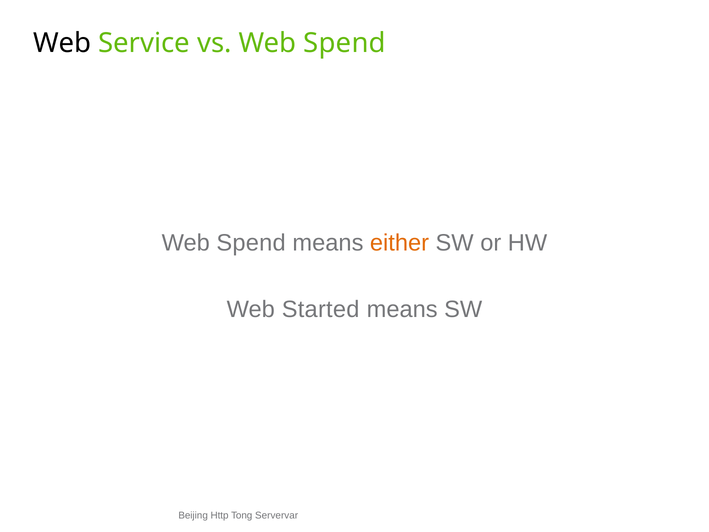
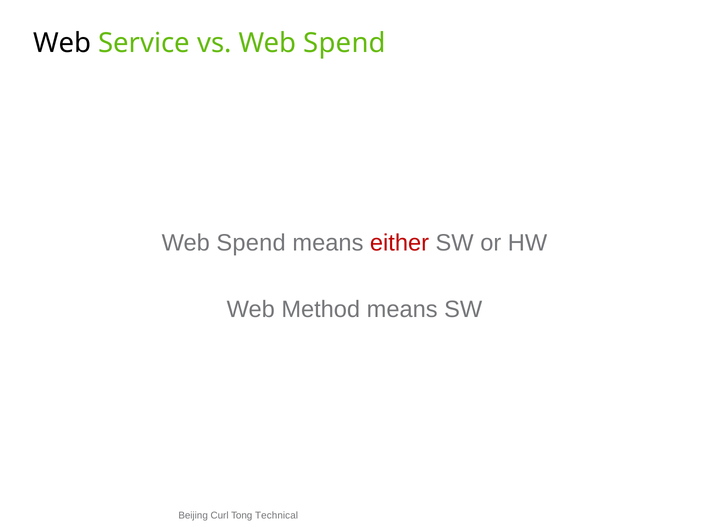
either colour: orange -> red
Started: Started -> Method
Http: Http -> Curl
Servervar: Servervar -> Technical
